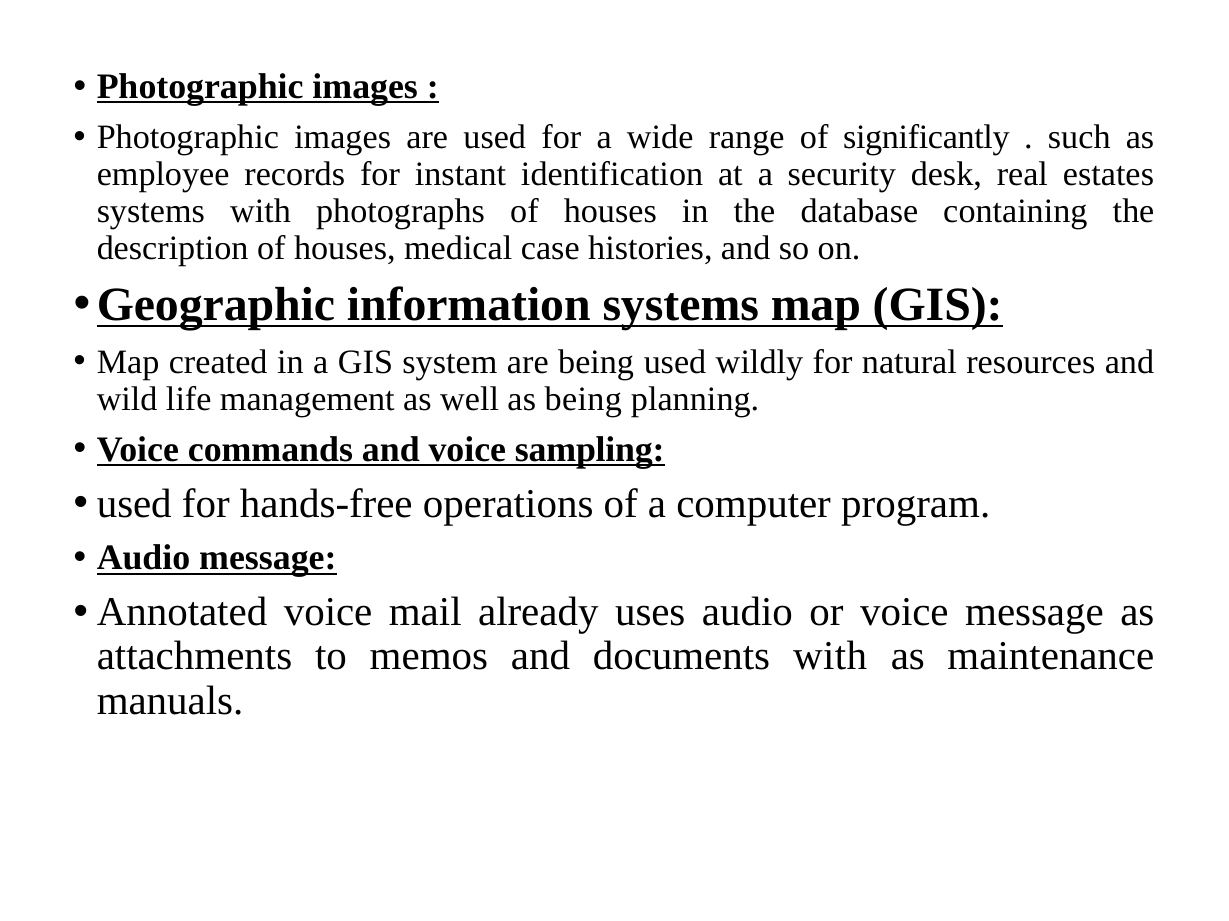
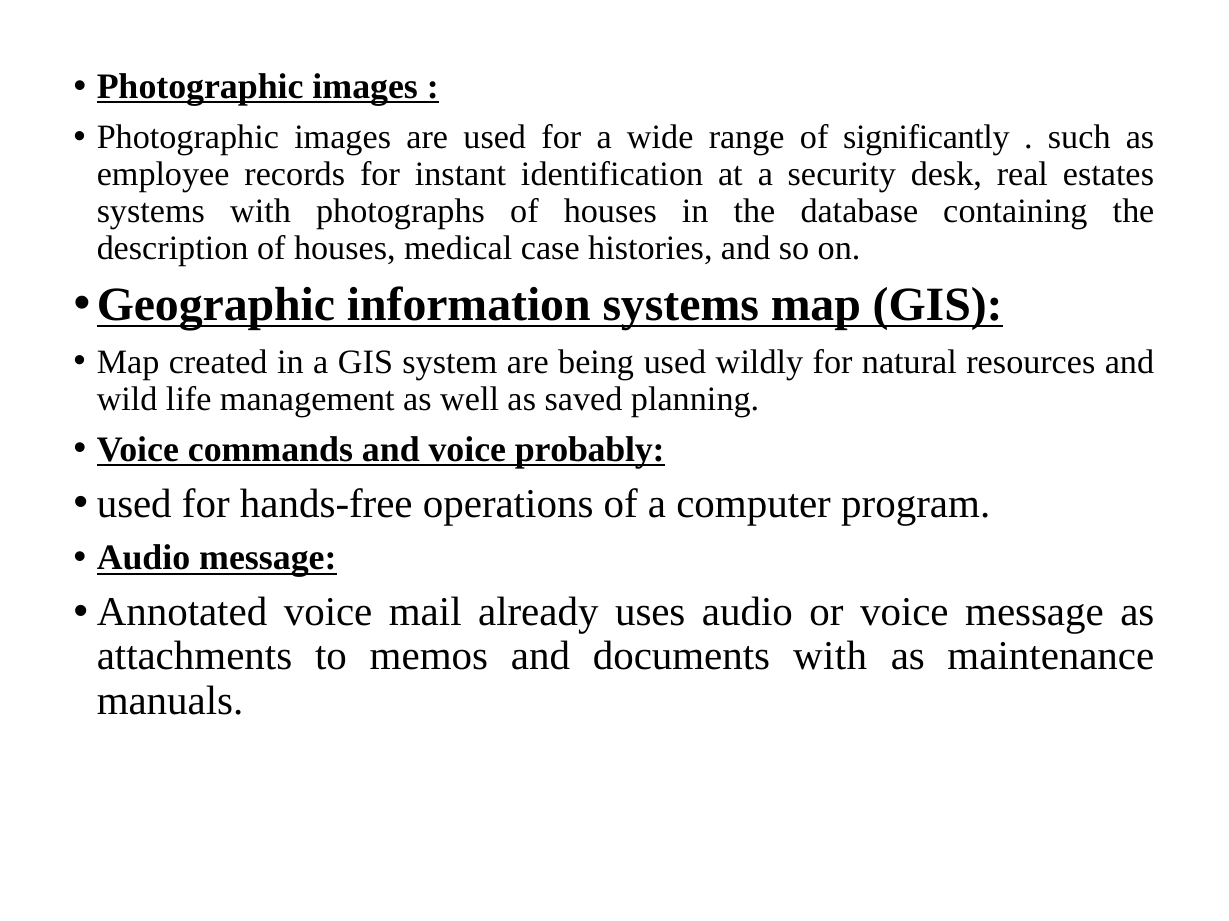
as being: being -> saved
sampling: sampling -> probably
